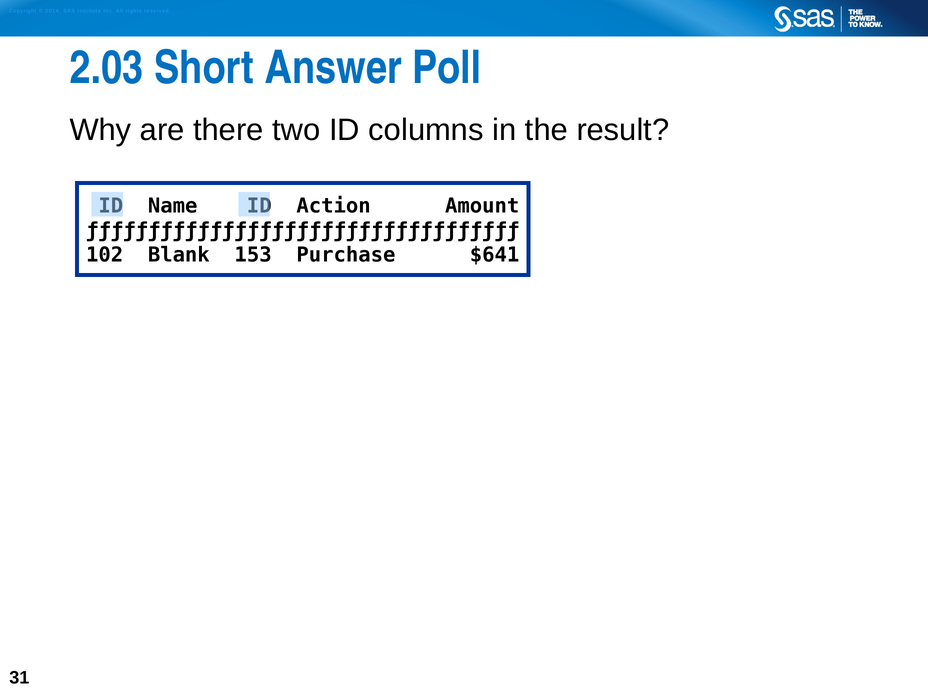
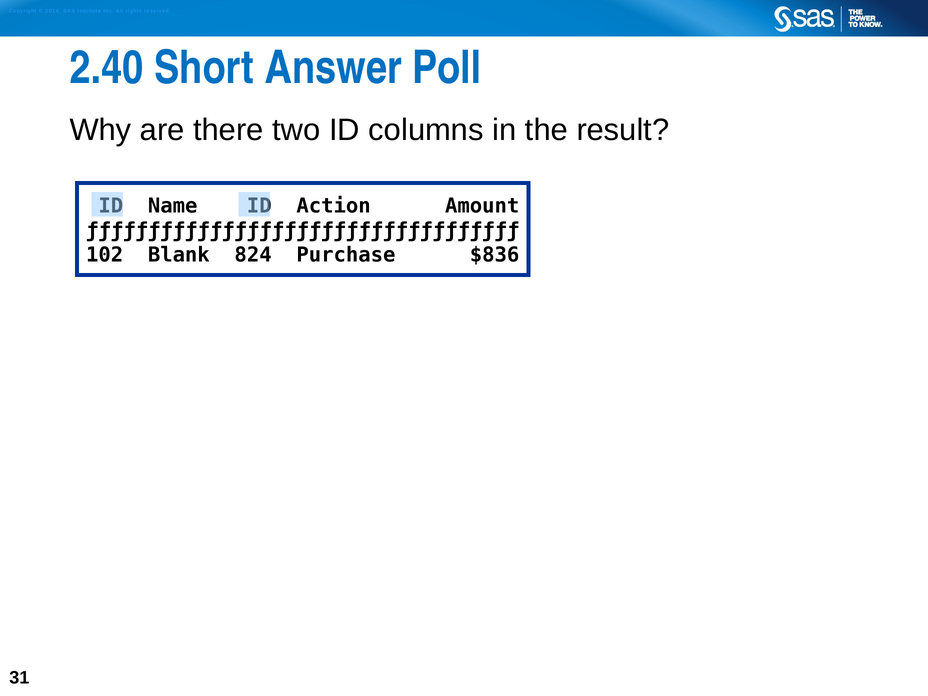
2.03: 2.03 -> 2.40
153: 153 -> 824
$641: $641 -> $836
